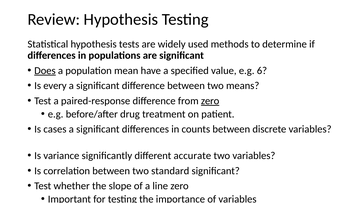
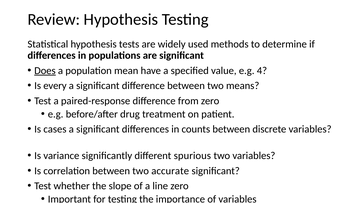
6: 6 -> 4
zero at (210, 101) underline: present -> none
accurate: accurate -> spurious
standard: standard -> accurate
